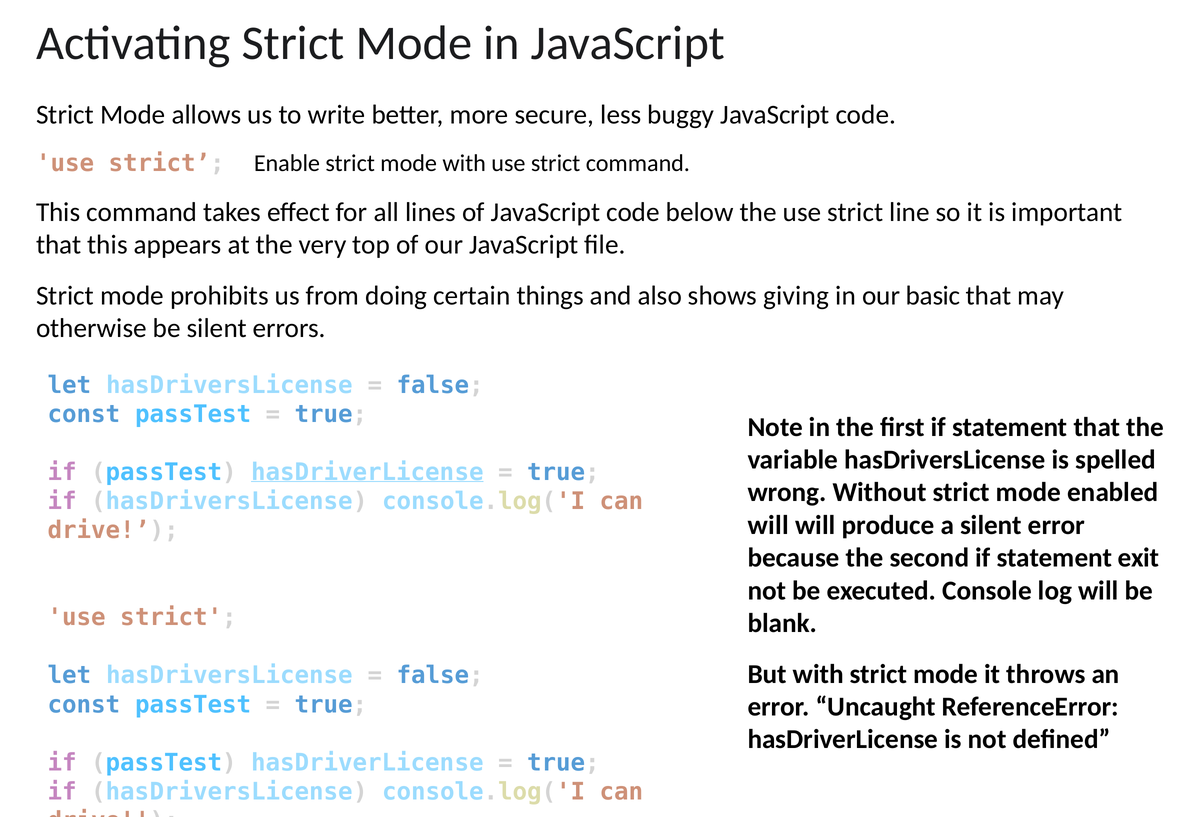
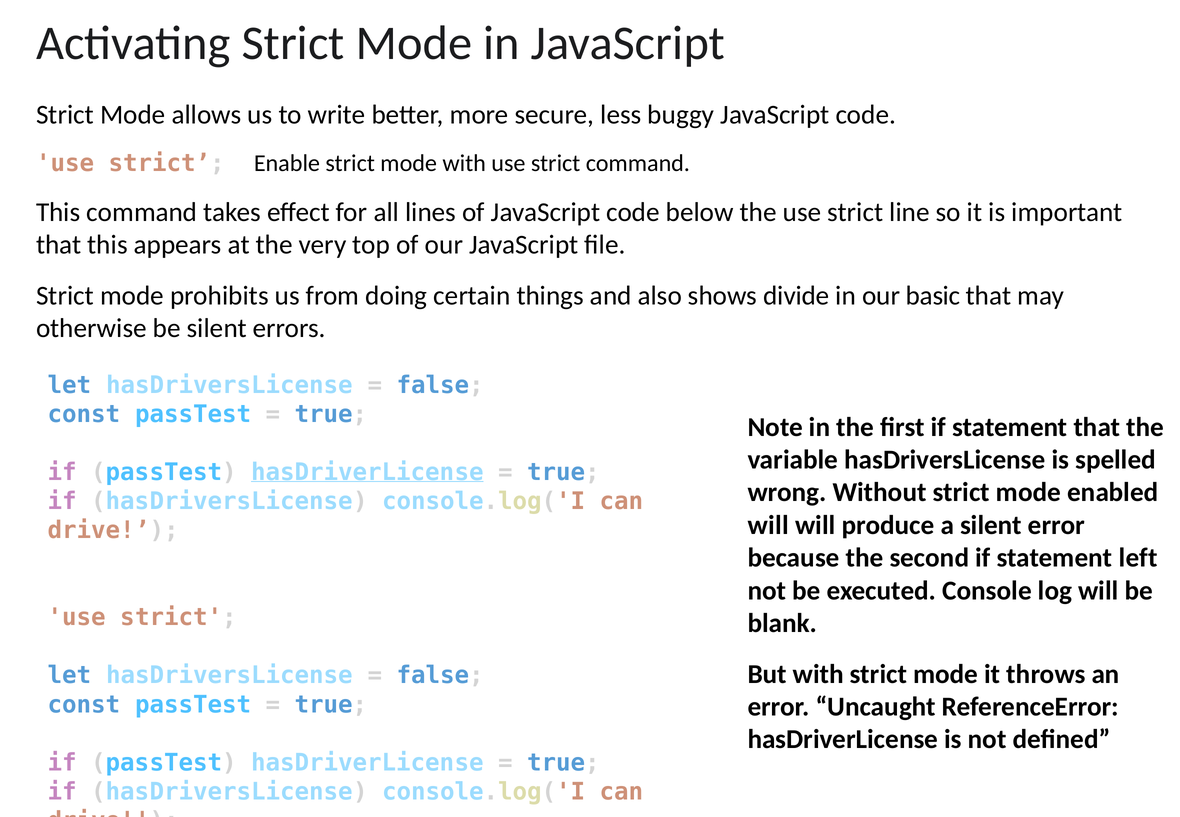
giving: giving -> divide
exit: exit -> left
